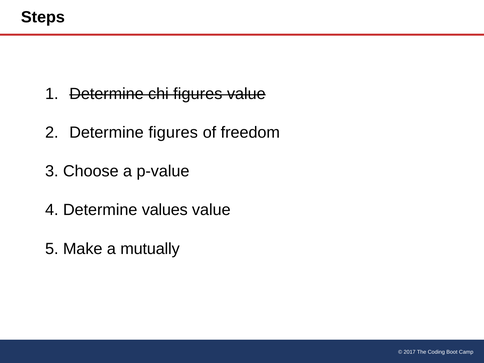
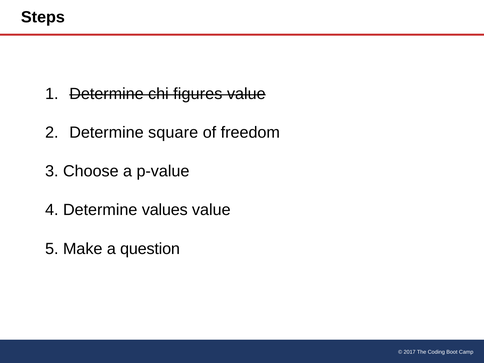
Determine figures: figures -> square
mutually: mutually -> question
